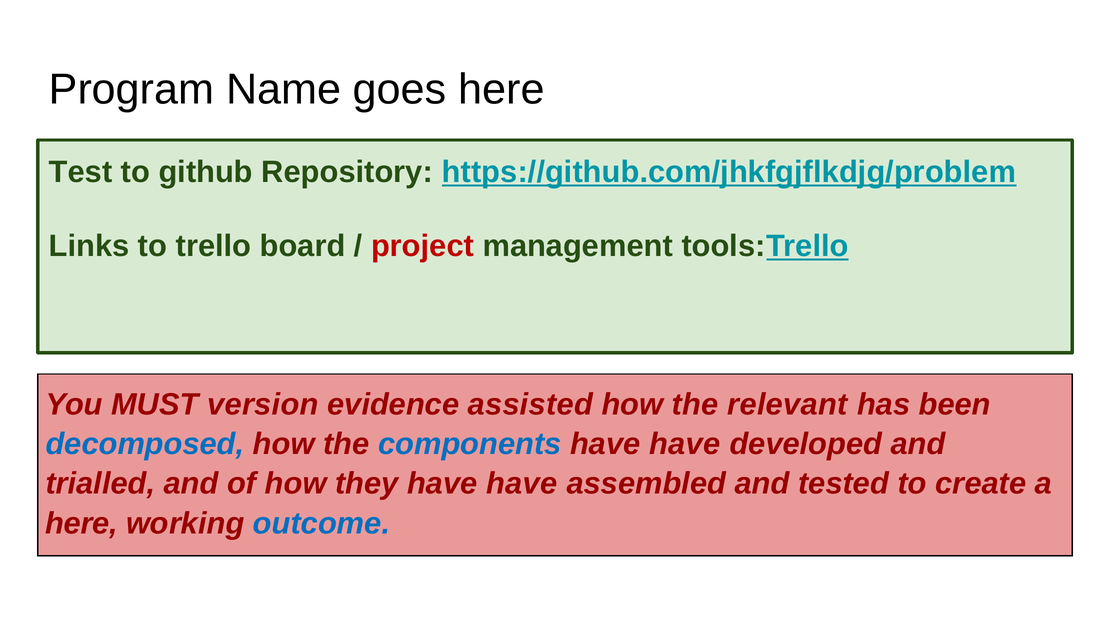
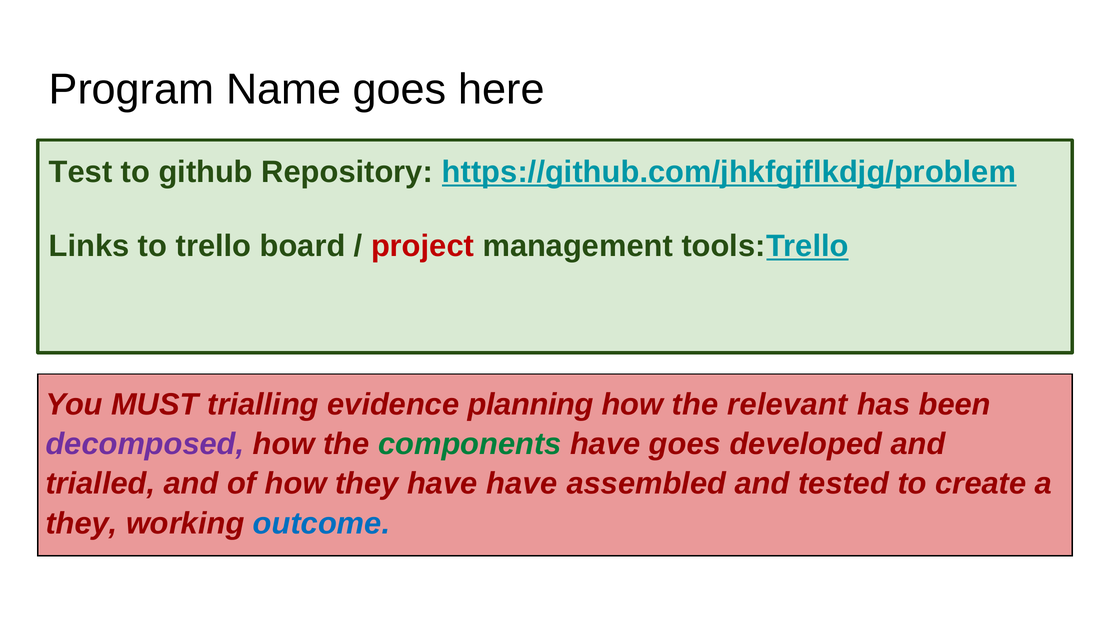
version: version -> trialling
assisted: assisted -> planning
decomposed colour: blue -> purple
components colour: blue -> green
have at (685, 444): have -> goes
here at (82, 523): here -> they
